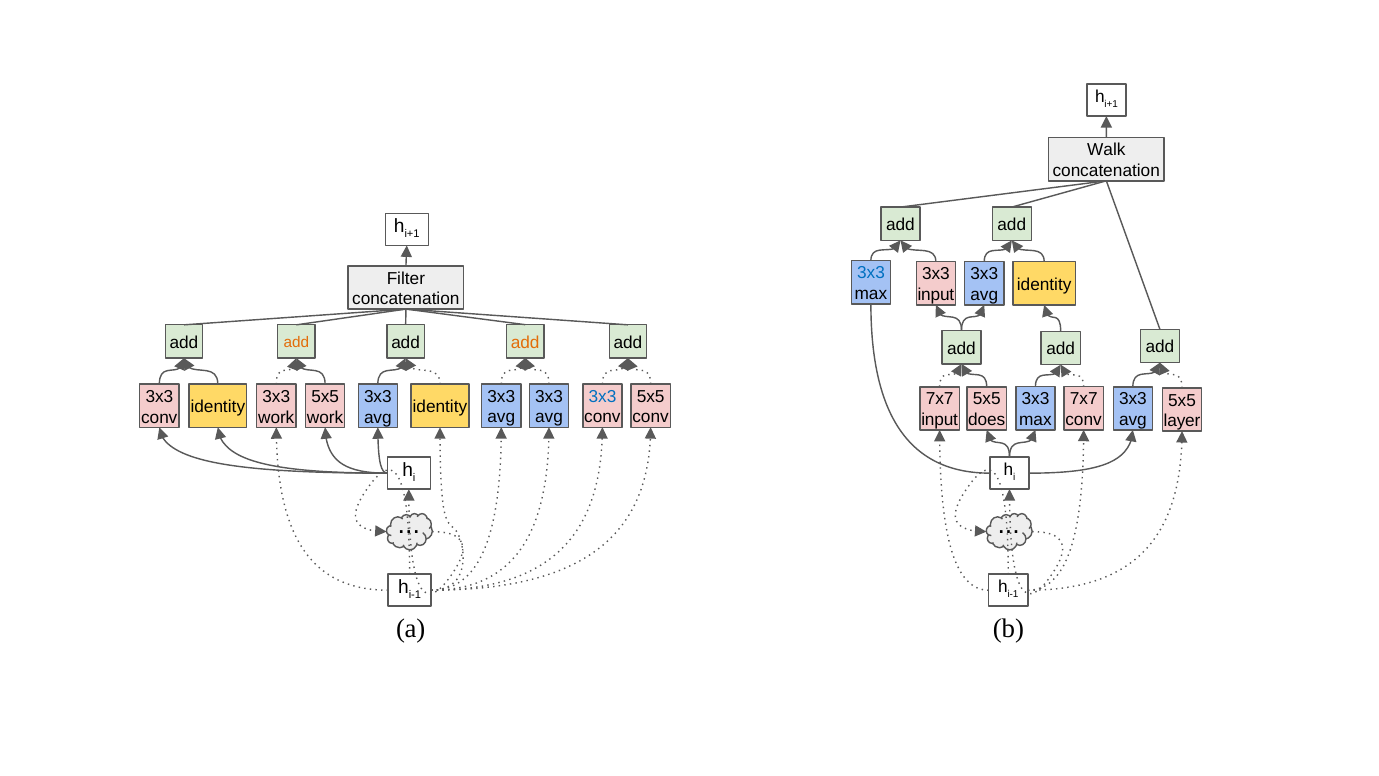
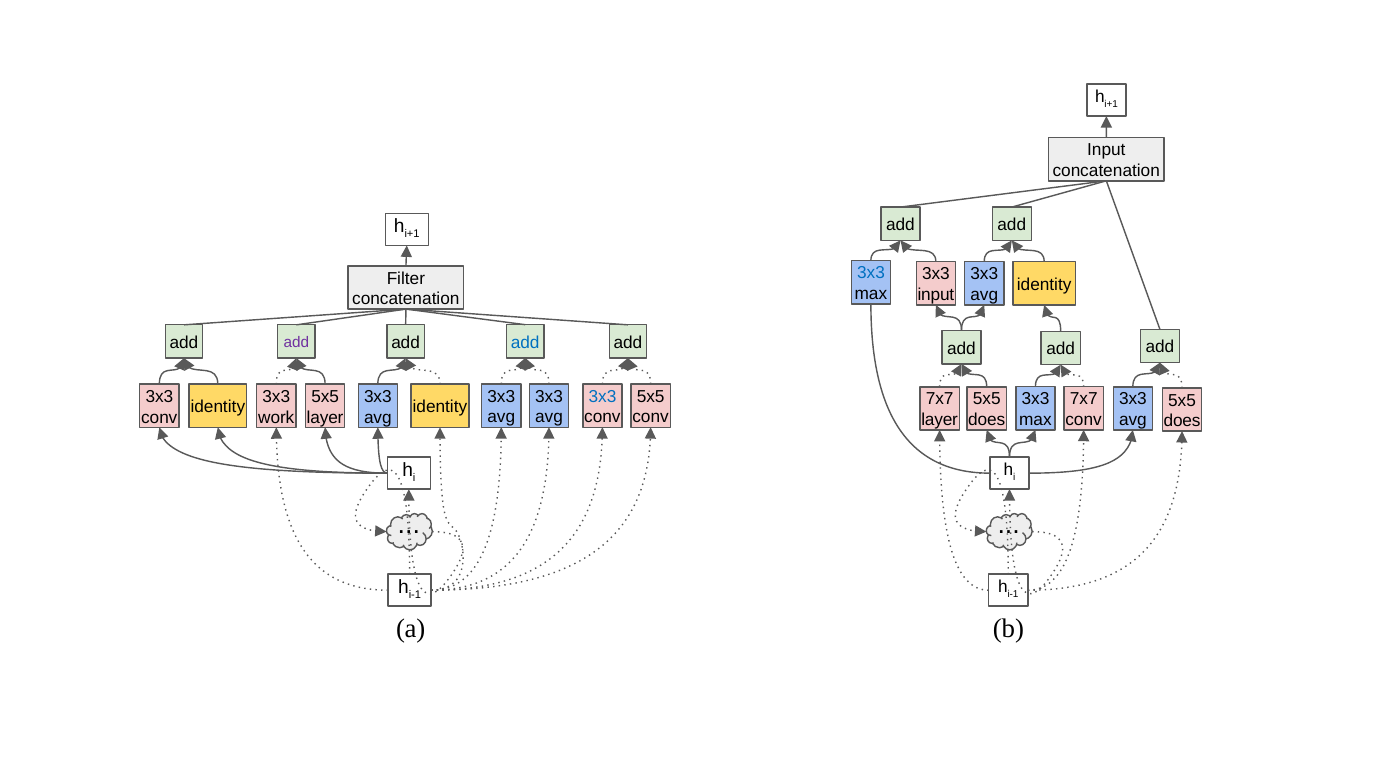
Walk at (1106, 150): Walk -> Input
add at (296, 342) colour: orange -> purple
add at (525, 342) colour: orange -> blue
work at (325, 417): work -> layer
input at (940, 420): input -> layer
layer at (1182, 421): layer -> does
